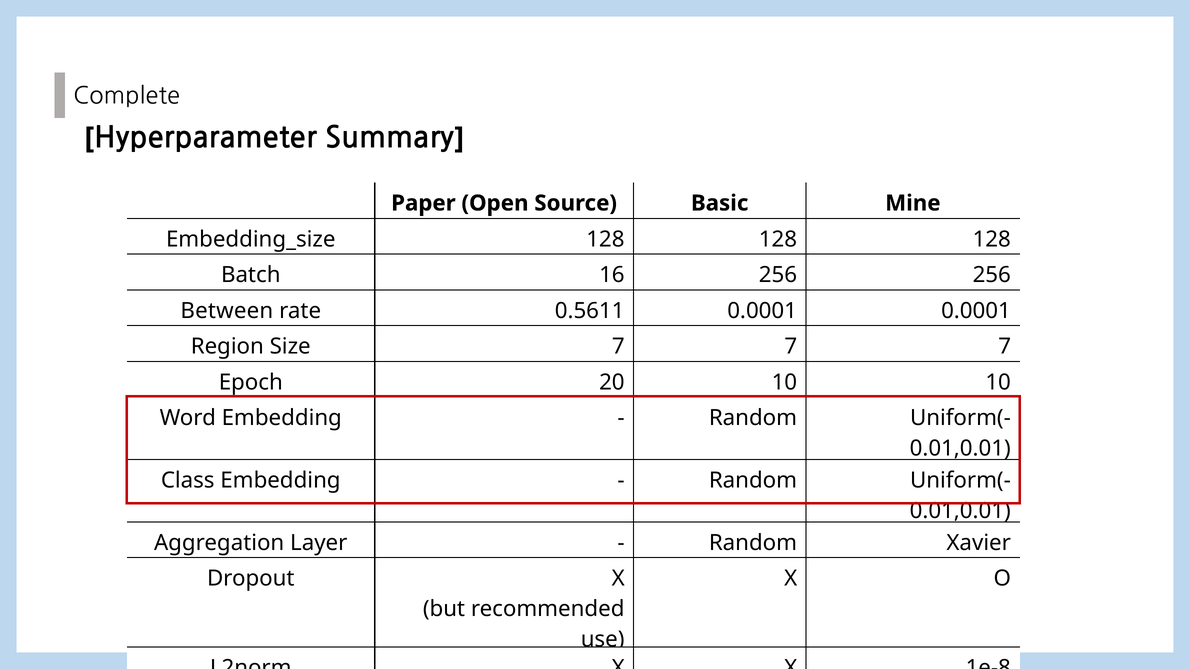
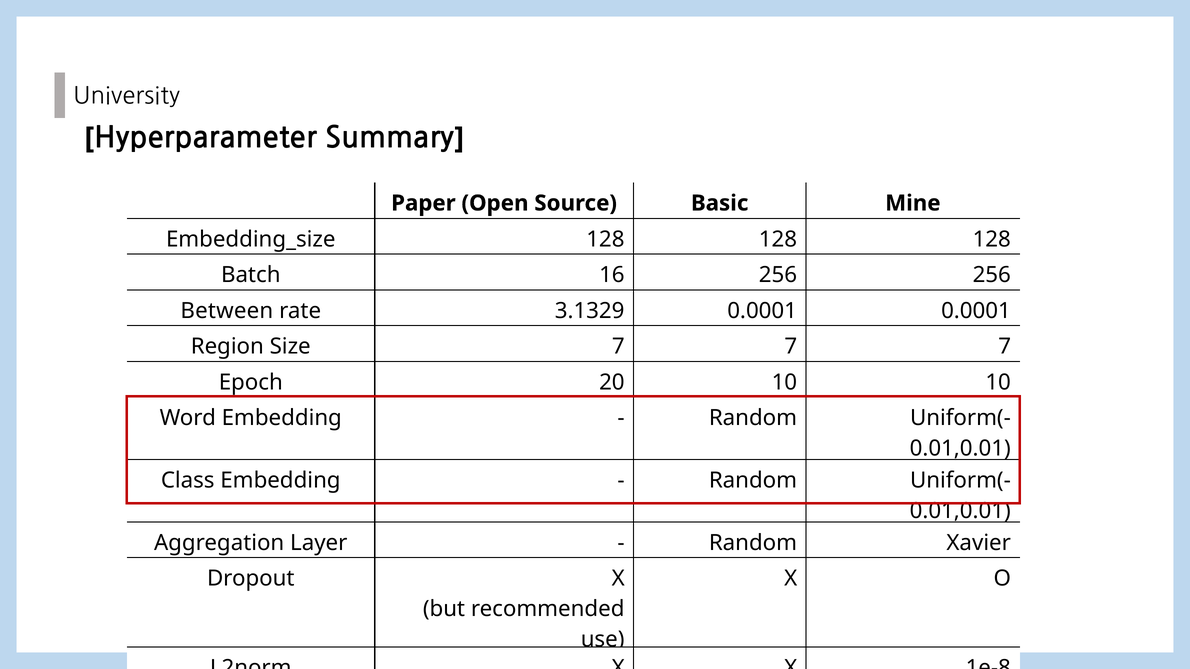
Complete: Complete -> University
0.5611: 0.5611 -> 3.1329
